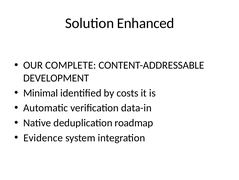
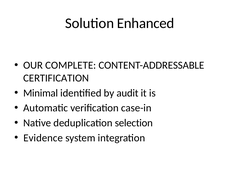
DEVELOPMENT: DEVELOPMENT -> CERTIFICATION
costs: costs -> audit
data-in: data-in -> case-in
roadmap: roadmap -> selection
